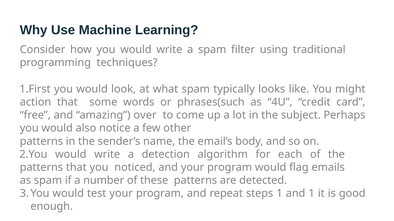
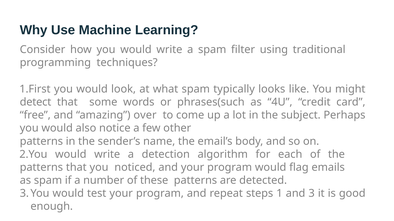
action: action -> detect
and 1: 1 -> 3
